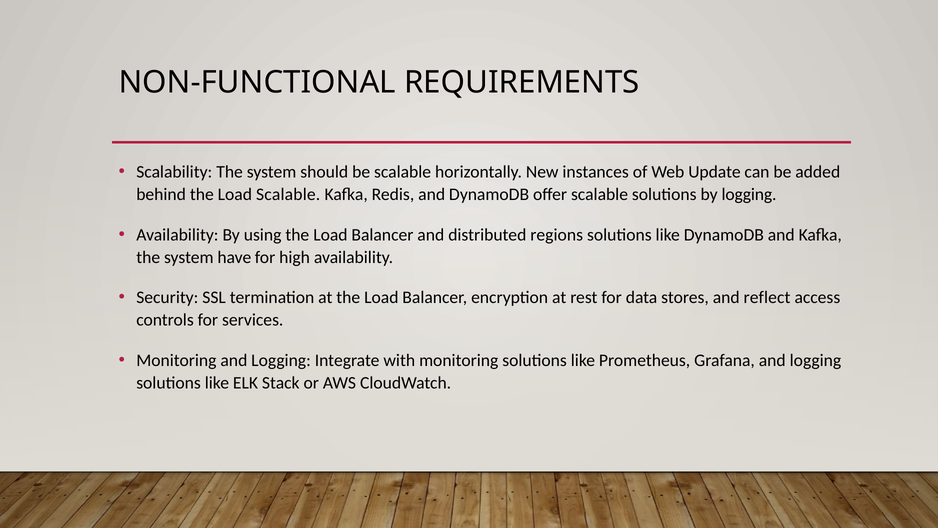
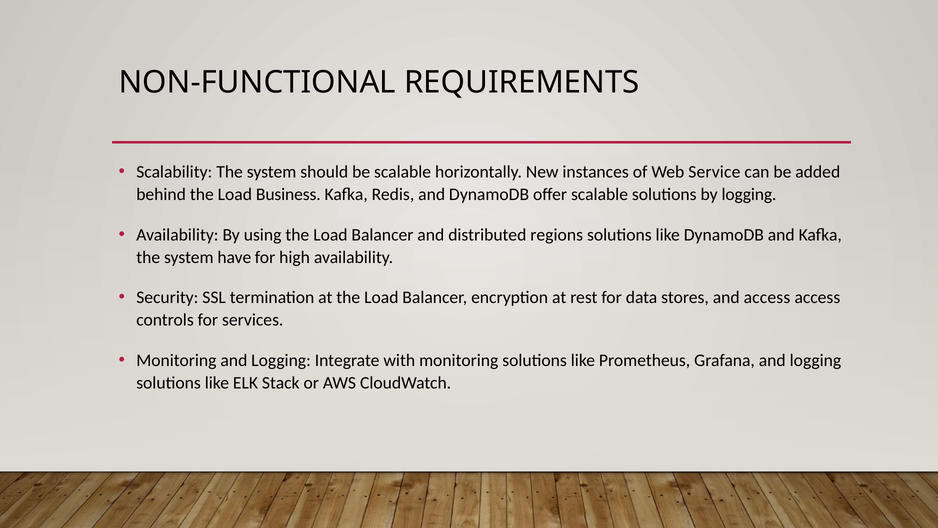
Update: Update -> Service
Load Scalable: Scalable -> Business
and reflect: reflect -> access
